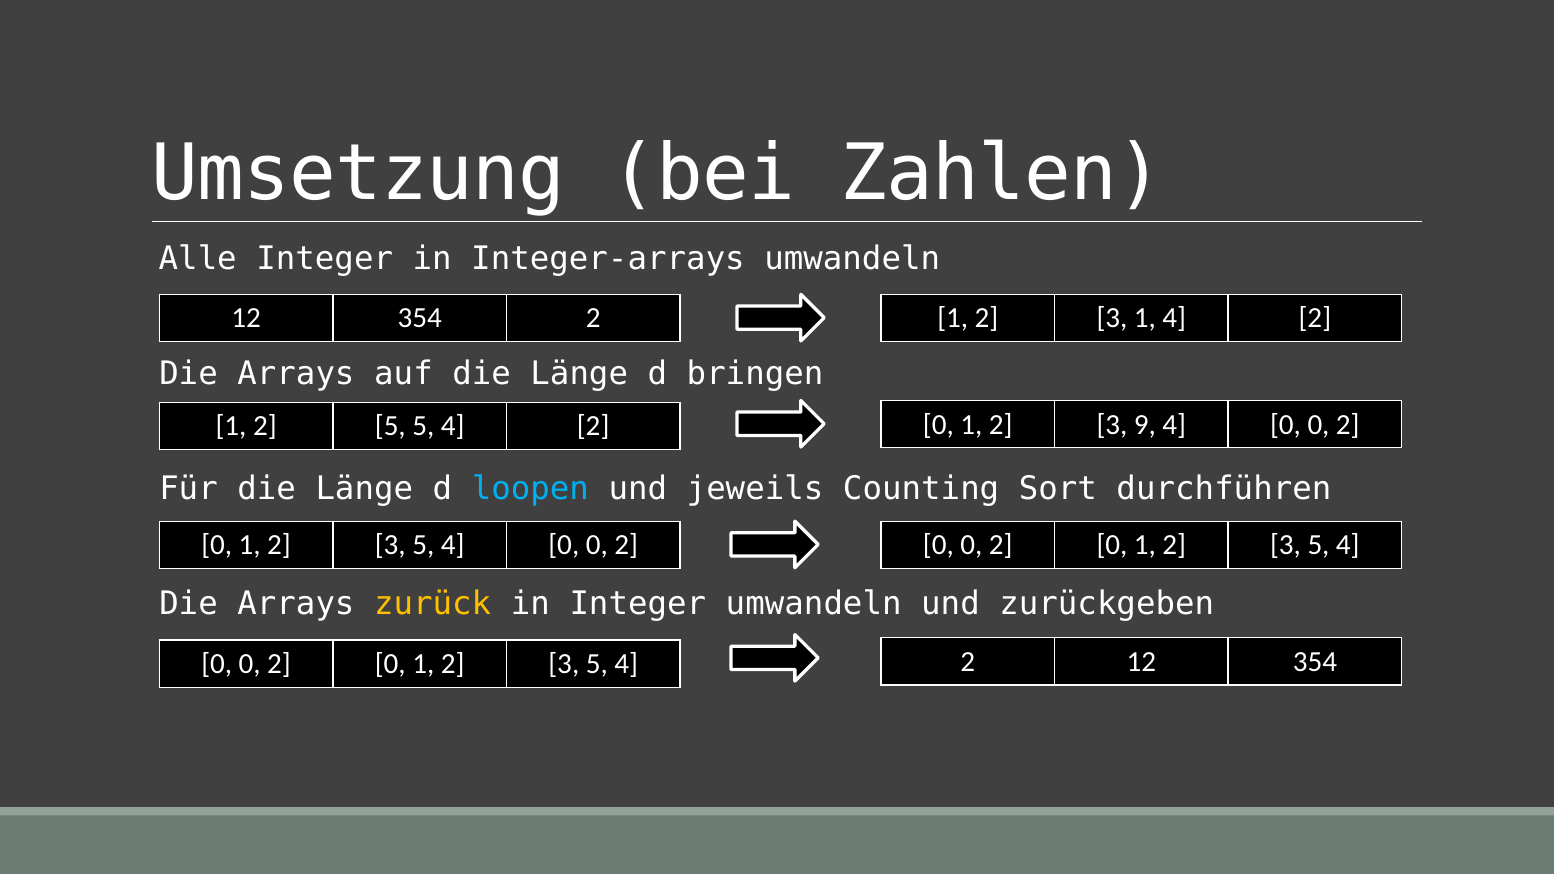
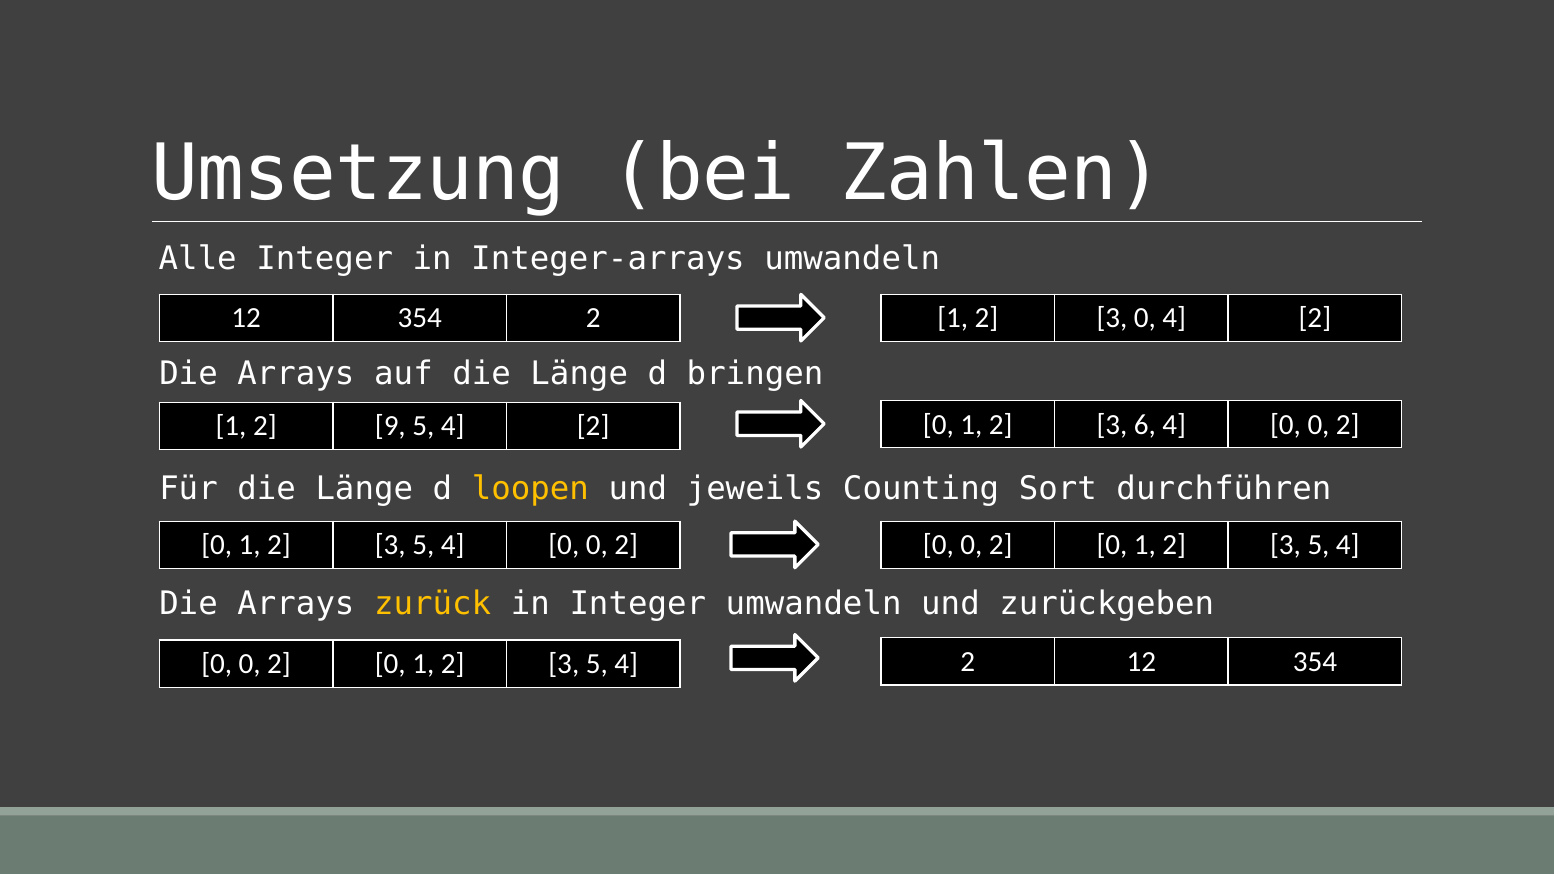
3 1: 1 -> 0
2 5: 5 -> 9
9: 9 -> 6
loopen colour: light blue -> yellow
